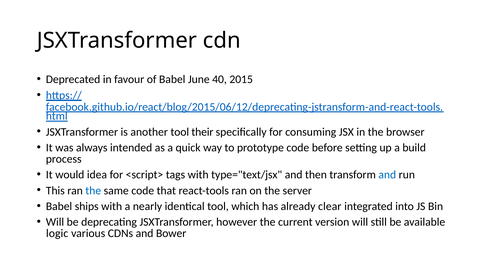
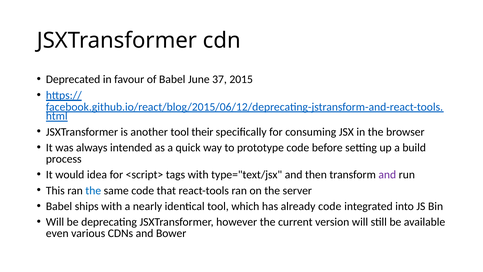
40: 40 -> 37
and at (387, 175) colour: blue -> purple
already clear: clear -> code
logic: logic -> even
